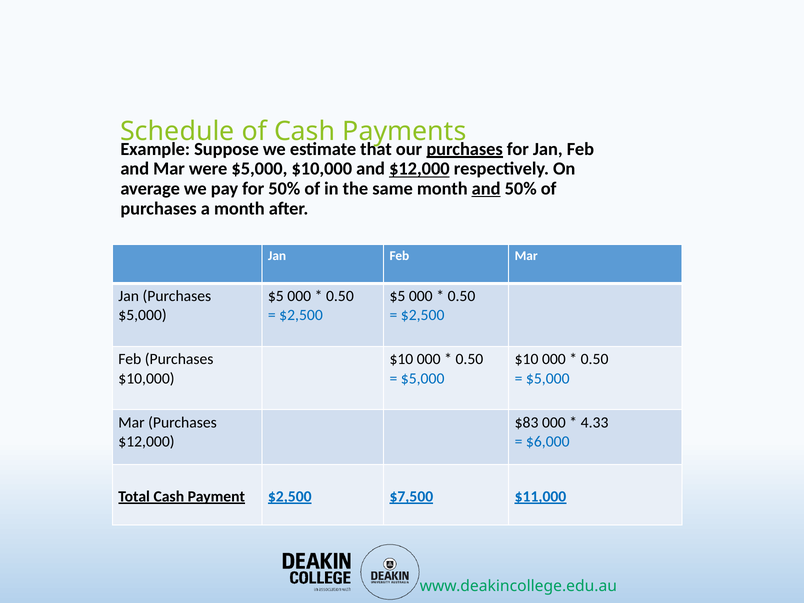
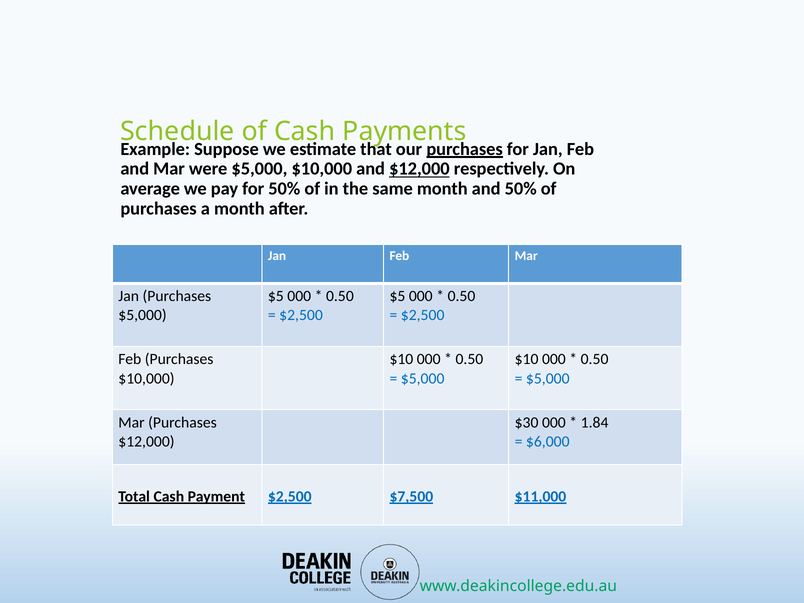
and at (486, 189) underline: present -> none
$83: $83 -> $30
4.33: 4.33 -> 1.84
